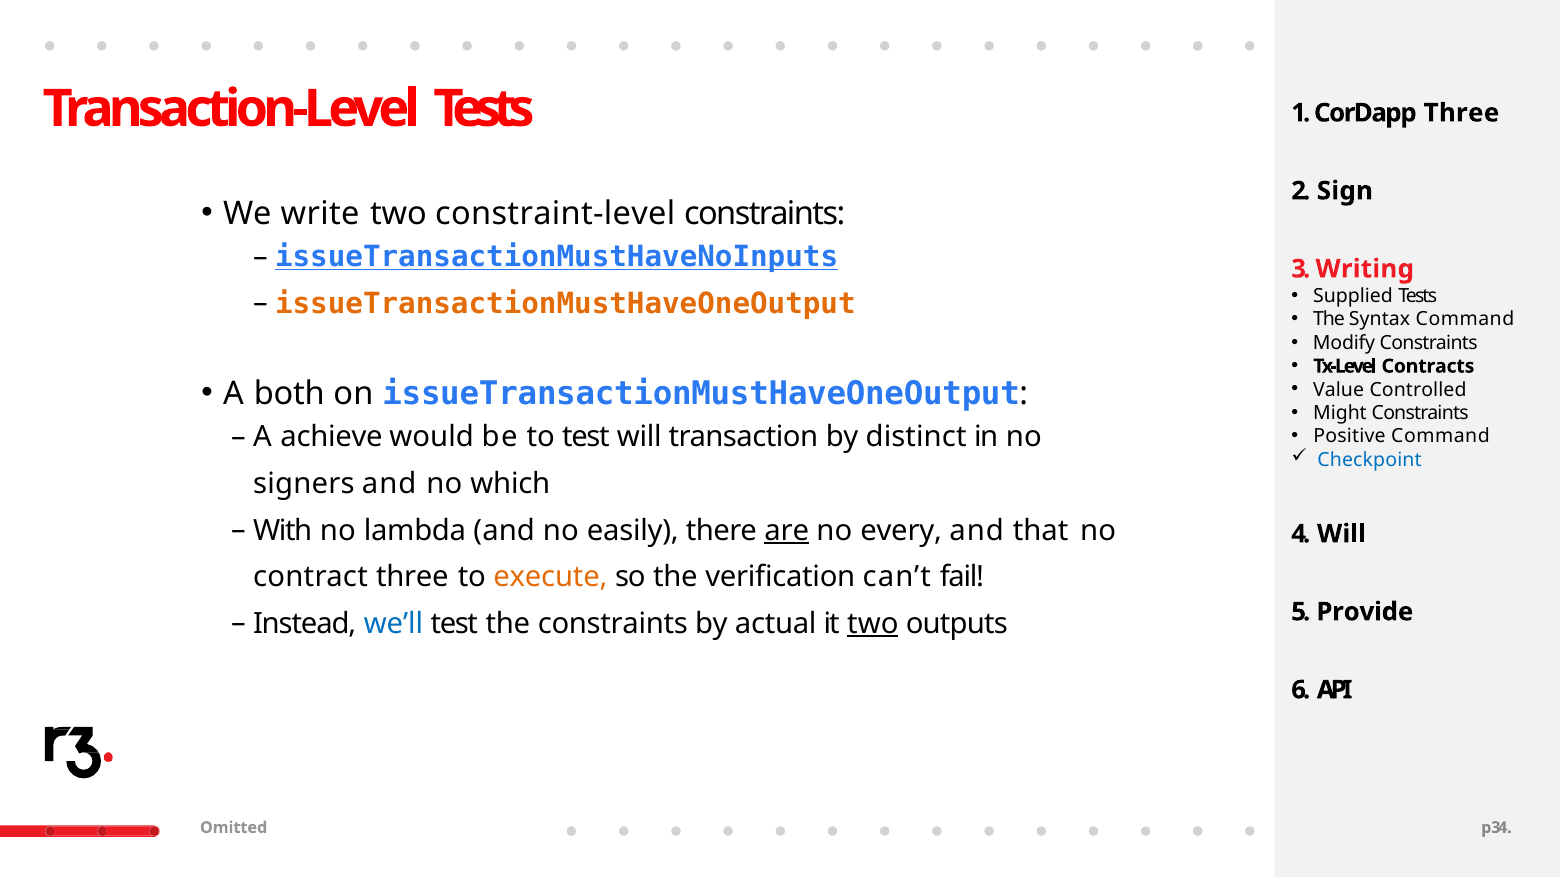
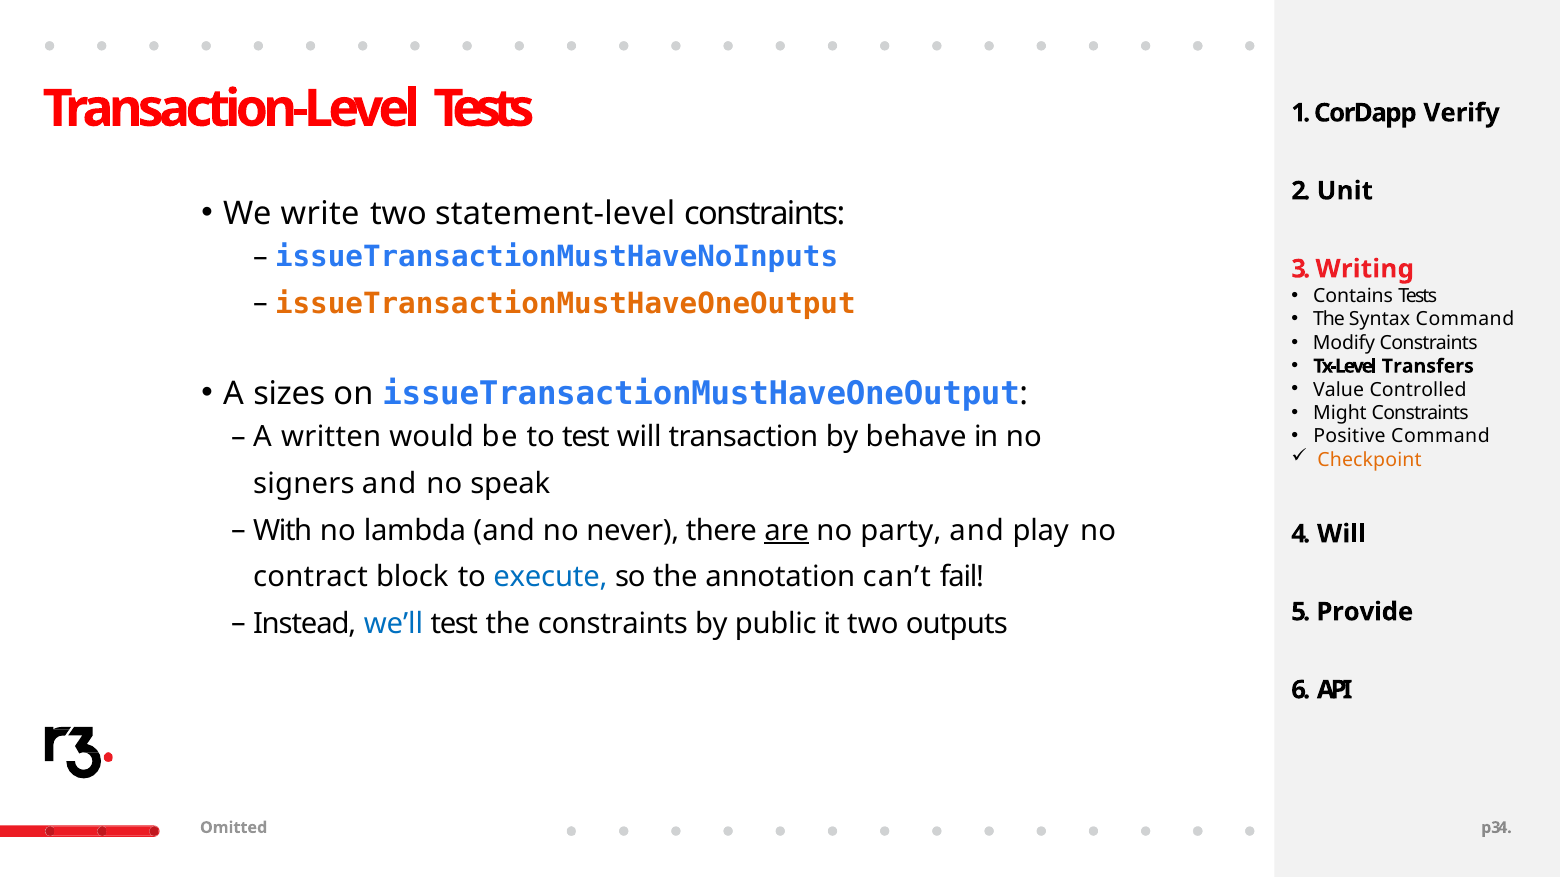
CorDapp Three: Three -> Verify
Sign: Sign -> Unit
constraint-level: constraint-level -> statement-level
issueTransactionMustHaveNoInputs underline: present -> none
Supplied: Supplied -> Contains
Contracts: Contracts -> Transfers
both: both -> sizes
achieve: achieve -> written
distinct: distinct -> behave
Checkpoint colour: blue -> orange
which: which -> speak
easily: easily -> never
every: every -> party
that: that -> play
contract three: three -> block
execute colour: orange -> blue
verification: verification -> annotation
actual: actual -> public
two at (873, 624) underline: present -> none
